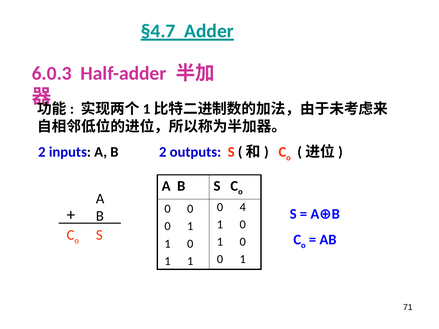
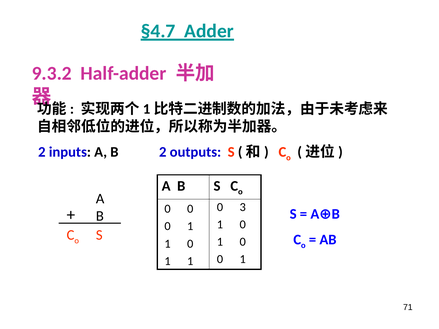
6.0.3: 6.0.3 -> 9.3.2
4: 4 -> 3
